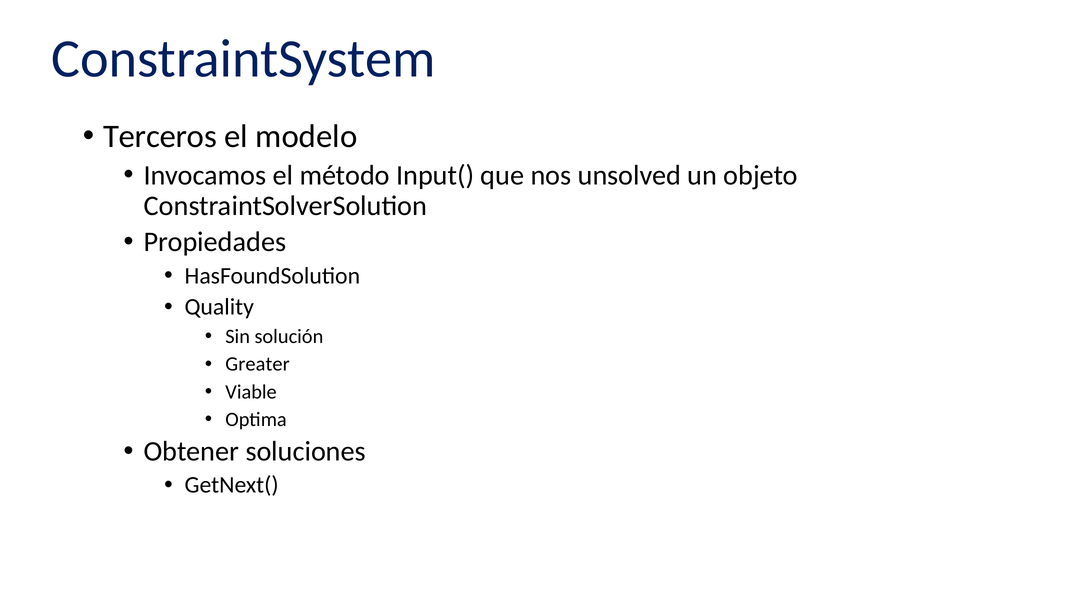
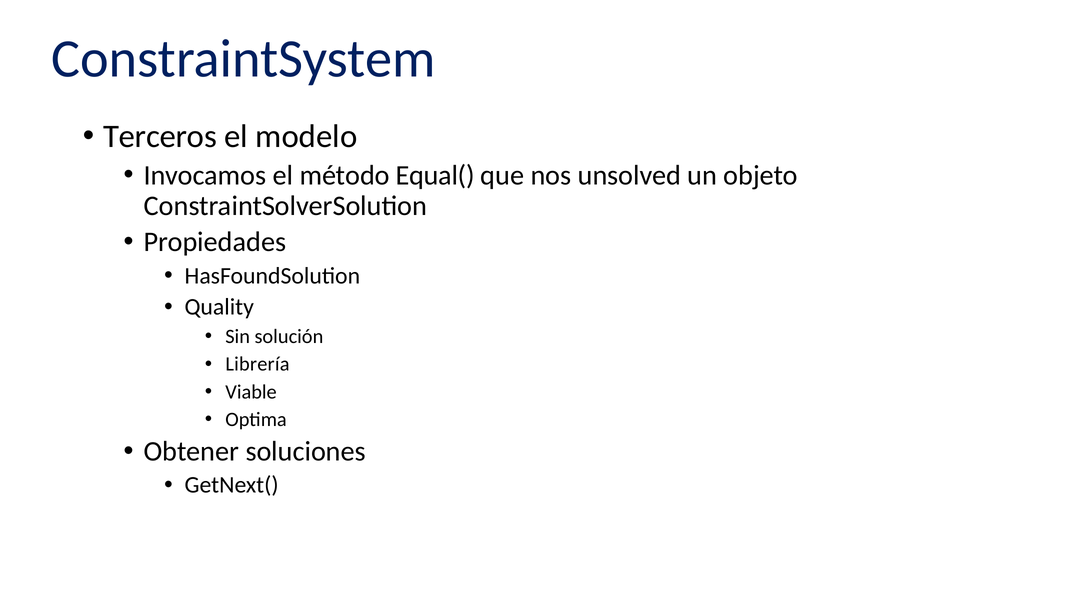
Input(: Input( -> Equal(
Greater: Greater -> Librería
